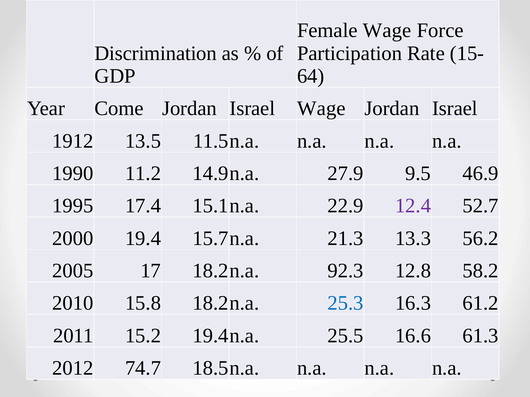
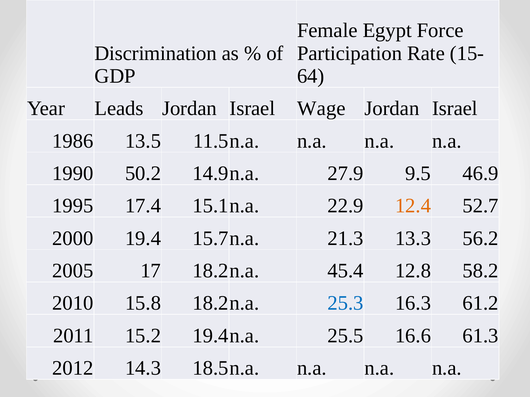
Female Wage: Wage -> Egypt
Come: Come -> Leads
1912: 1912 -> 1986
11.2: 11.2 -> 50.2
12.4 colour: purple -> orange
92.3: 92.3 -> 45.4
74.7: 74.7 -> 14.3
